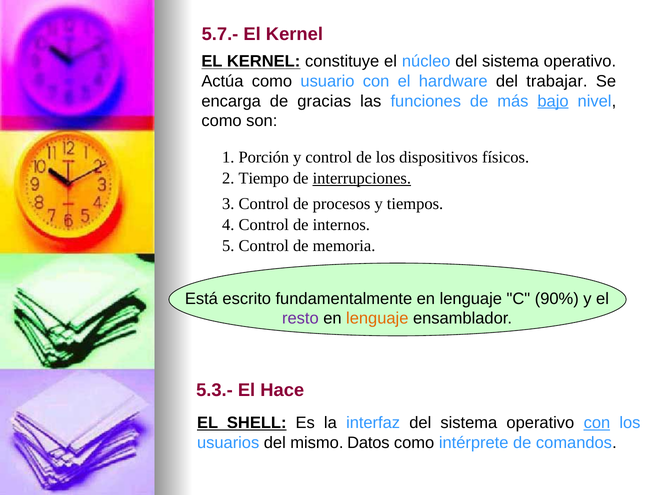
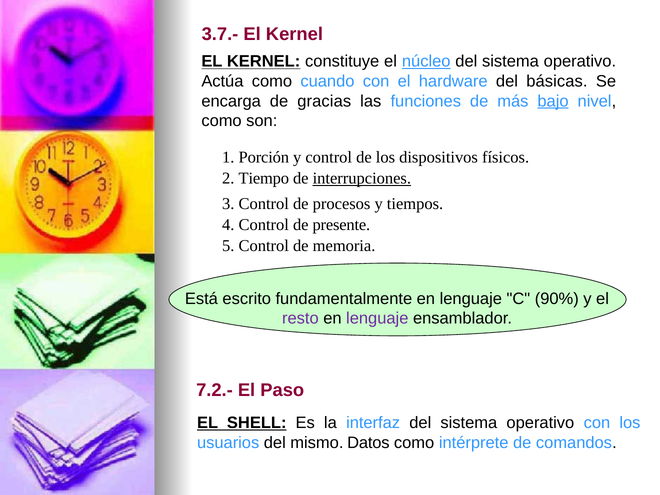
5.7.-: 5.7.- -> 3.7.-
núcleo underline: none -> present
usuario: usuario -> cuando
trabajar: trabajar -> básicas
internos: internos -> presente
lenguaje at (377, 318) colour: orange -> purple
5.3.-: 5.3.- -> 7.2.-
Hace: Hace -> Paso
con at (597, 423) underline: present -> none
